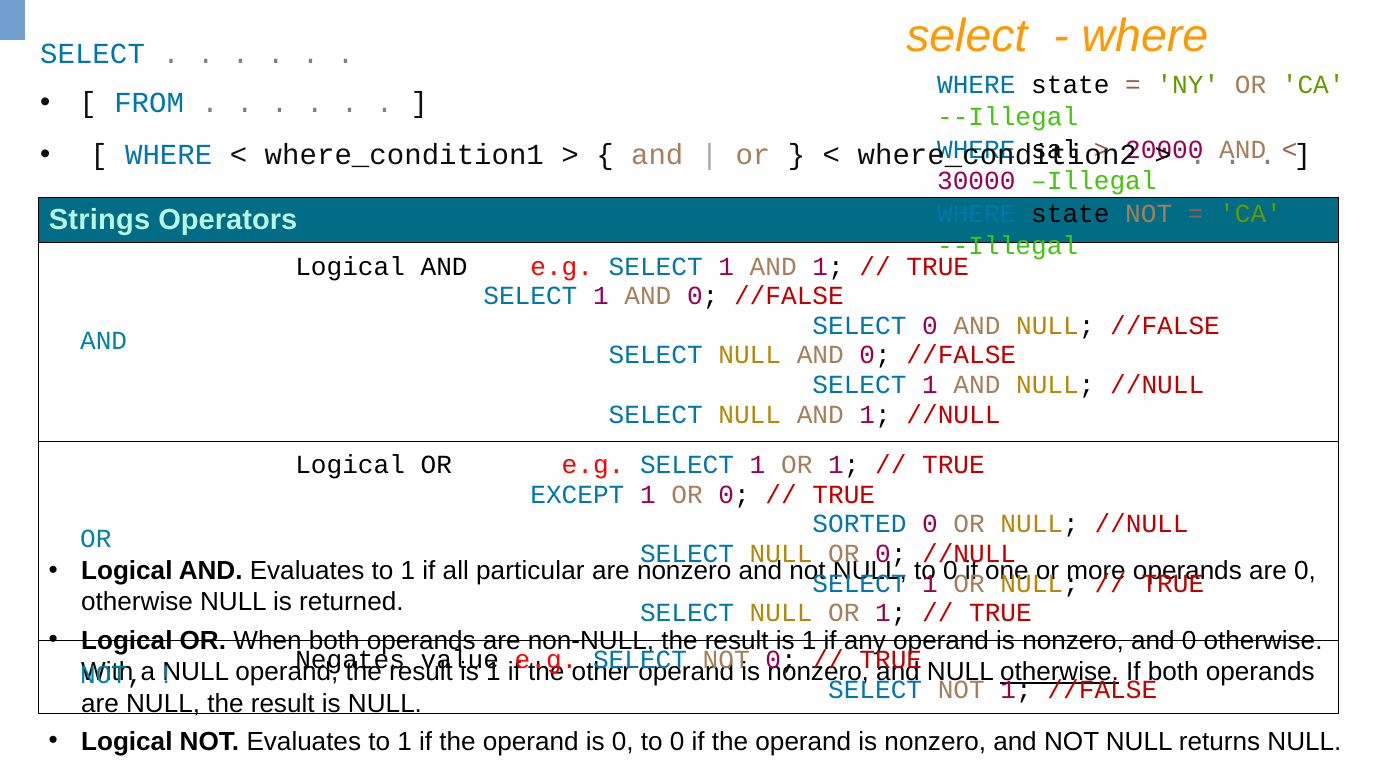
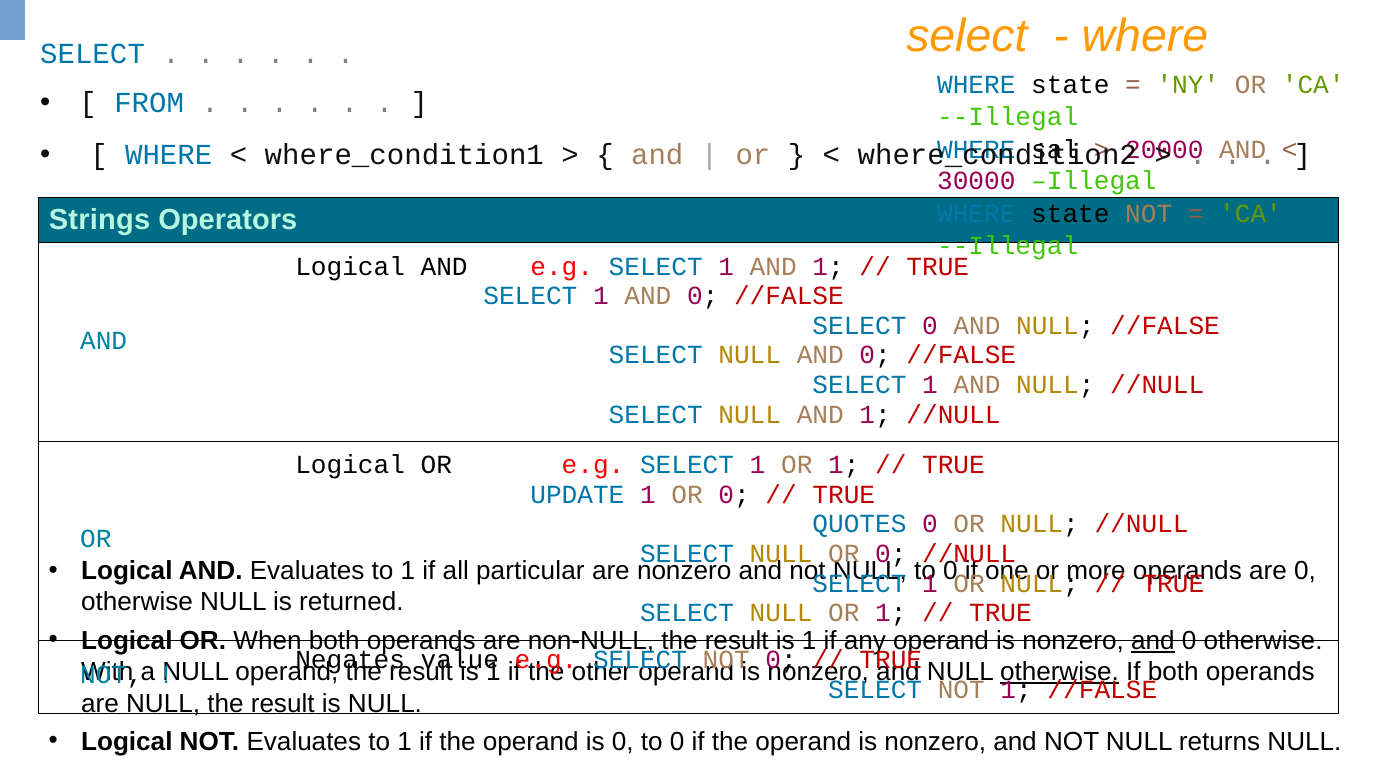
EXCEPT: EXCEPT -> UPDATE
SORTED: SORTED -> QUOTES
and at (1153, 640) underline: none -> present
